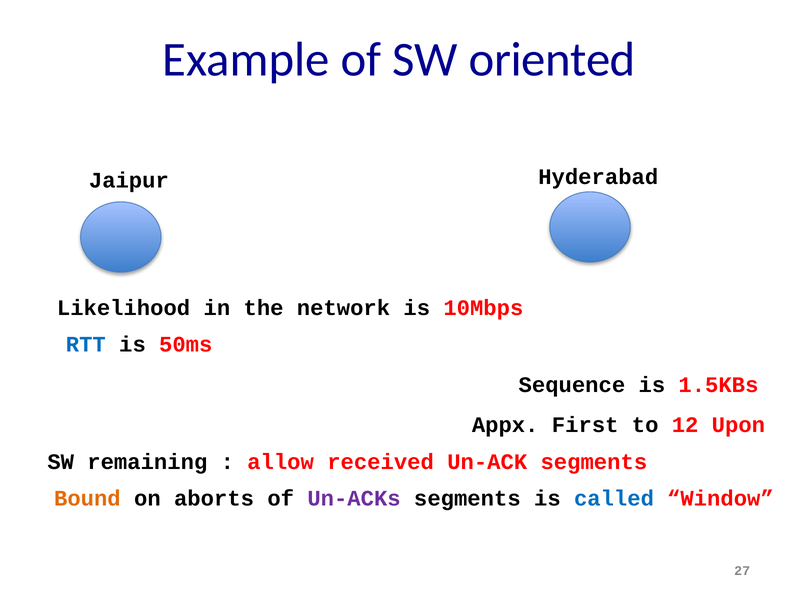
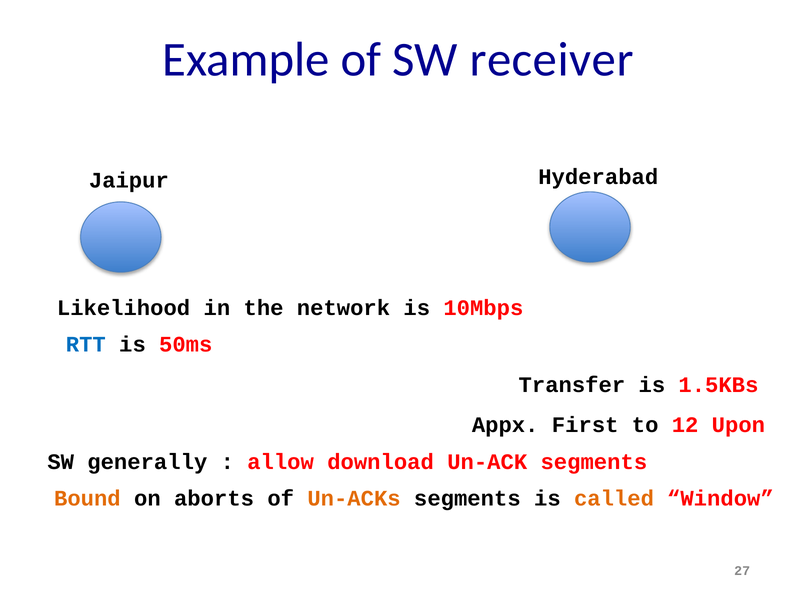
oriented: oriented -> receiver
Sequence: Sequence -> Transfer
remaining: remaining -> generally
received: received -> download
Un-ACKs colour: purple -> orange
called colour: blue -> orange
